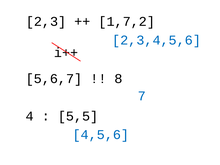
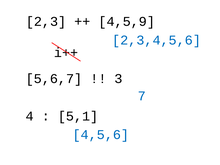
1,7,2: 1,7,2 -> 4,5,9
8: 8 -> 3
5,5: 5,5 -> 5,1
